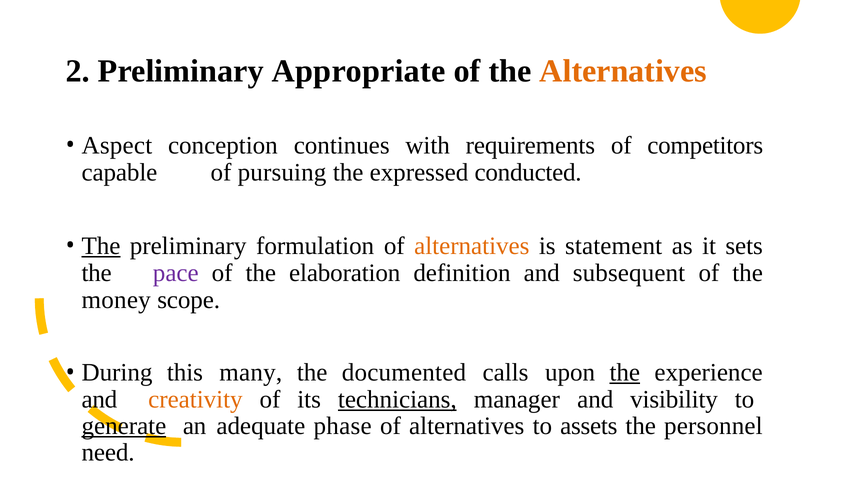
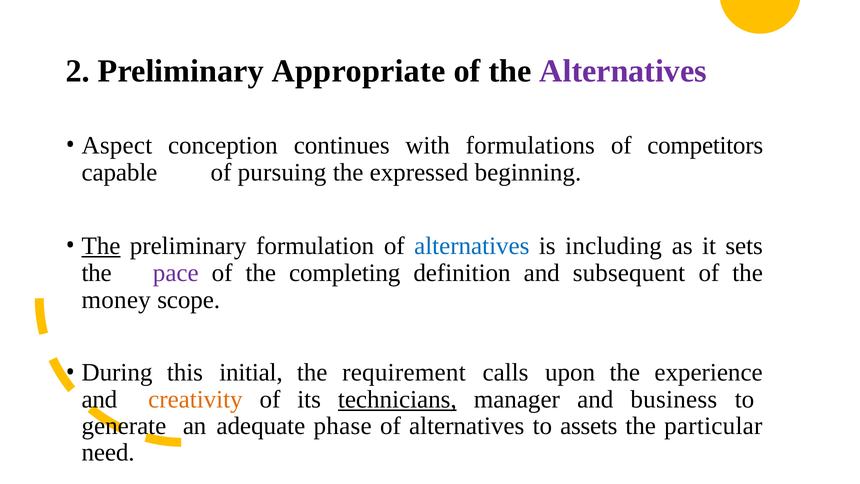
Alternatives at (623, 71) colour: orange -> purple
requirements: requirements -> formulations
conducted: conducted -> beginning
alternatives at (472, 246) colour: orange -> blue
statement: statement -> including
elaboration: elaboration -> completing
many: many -> initial
documented: documented -> requirement
the at (625, 372) underline: present -> none
visibility: visibility -> business
generate underline: present -> none
personnel: personnel -> particular
